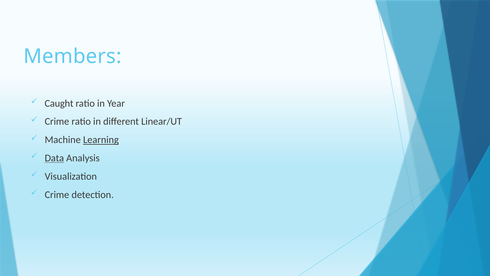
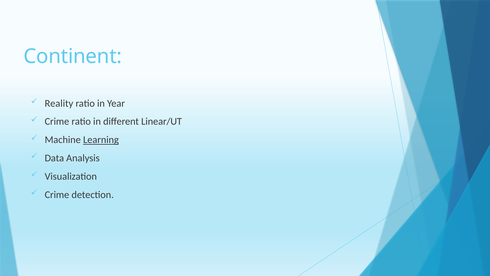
Members: Members -> Continent
Caught: Caught -> Reality
Data underline: present -> none
